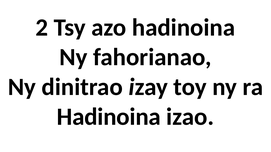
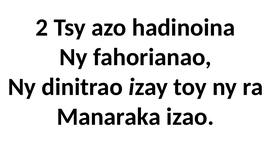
Hadinoina at (109, 117): Hadinoina -> Manaraka
